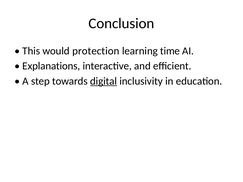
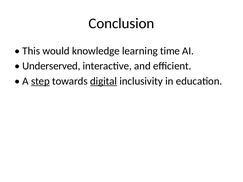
protection: protection -> knowledge
Explanations: Explanations -> Underserved
step underline: none -> present
